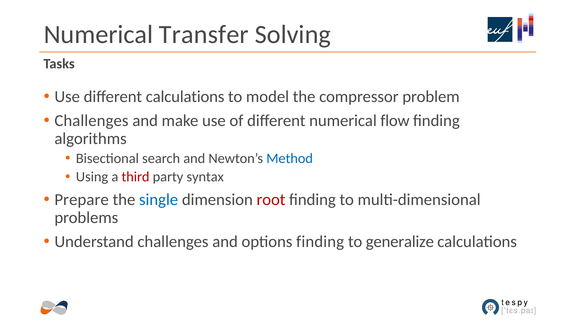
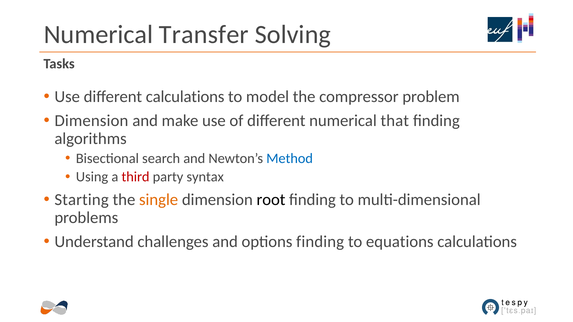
Challenges at (91, 121): Challenges -> Dimension
flow: flow -> that
Prepare: Prepare -> Starting
single colour: blue -> orange
root colour: red -> black
generalize: generalize -> equations
